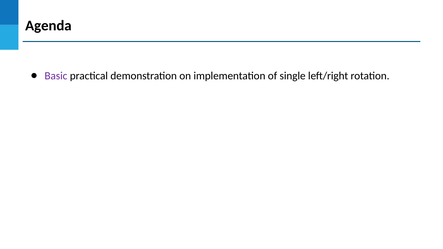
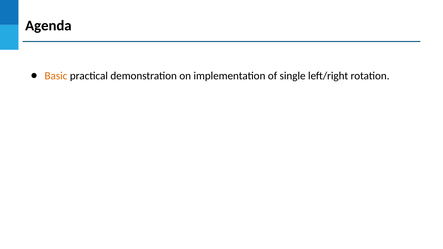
Basic colour: purple -> orange
